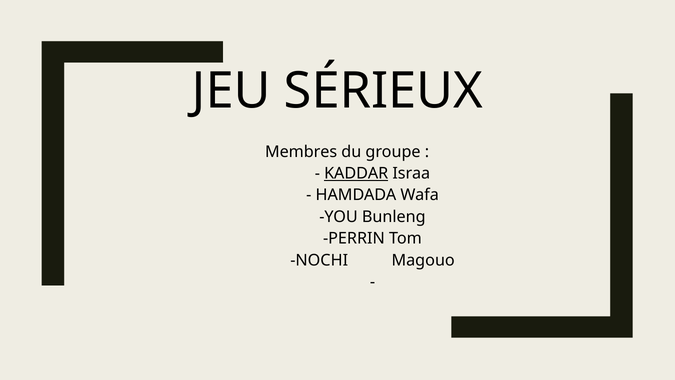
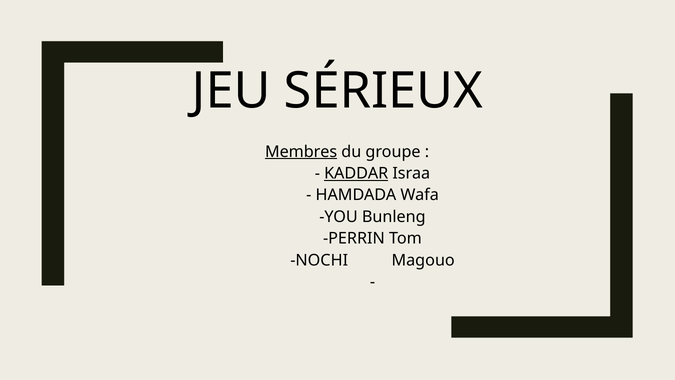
Membres underline: none -> present
